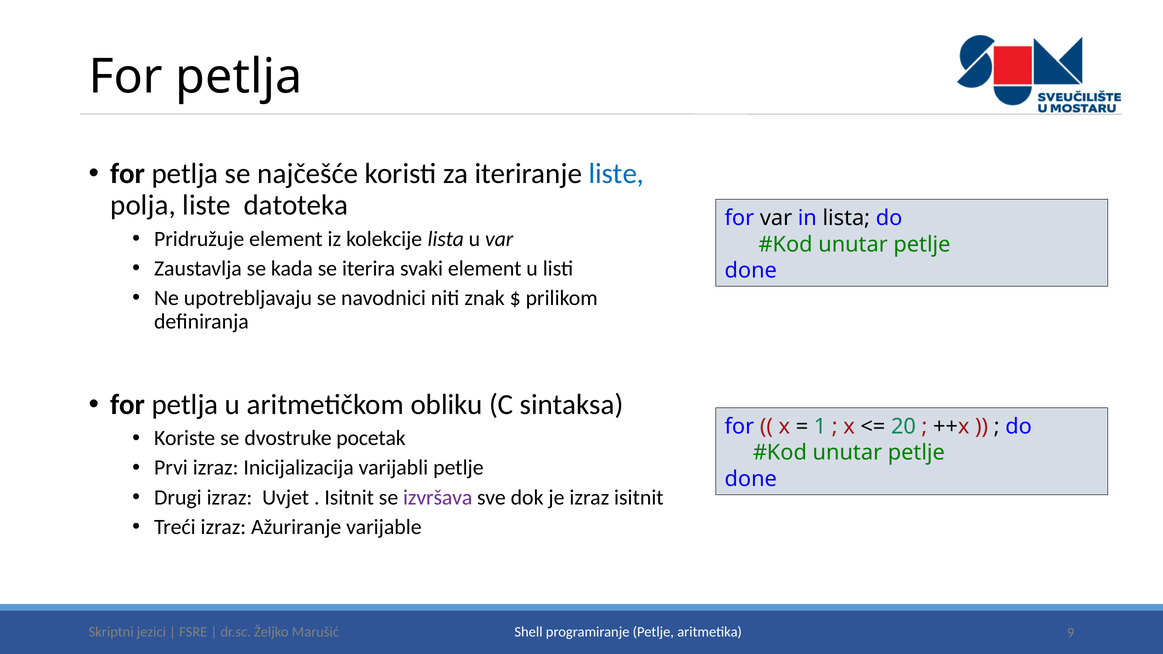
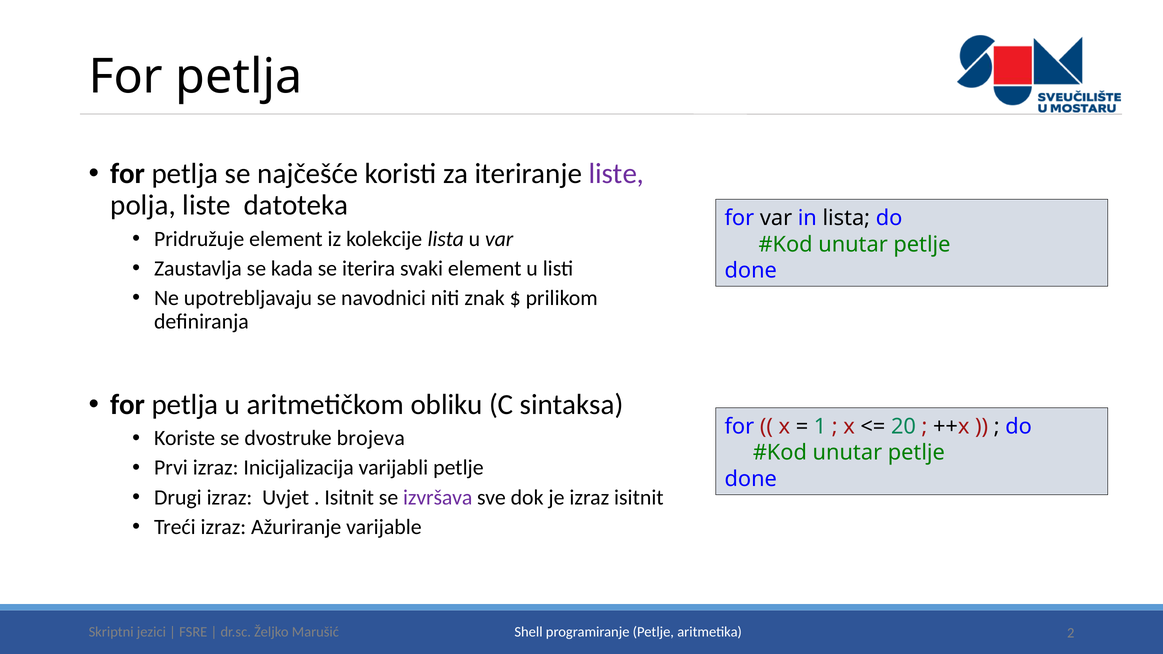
liste at (616, 174) colour: blue -> purple
pocetak: pocetak -> brojeva
9: 9 -> 2
